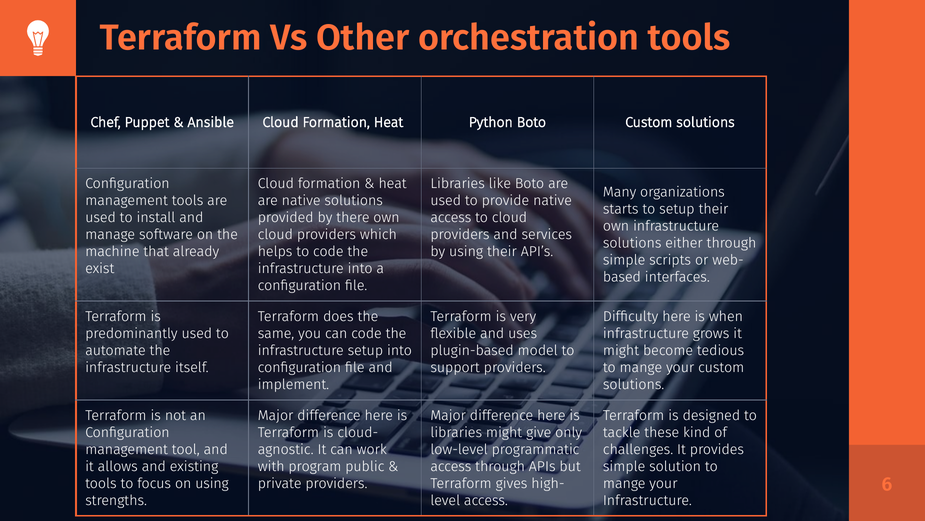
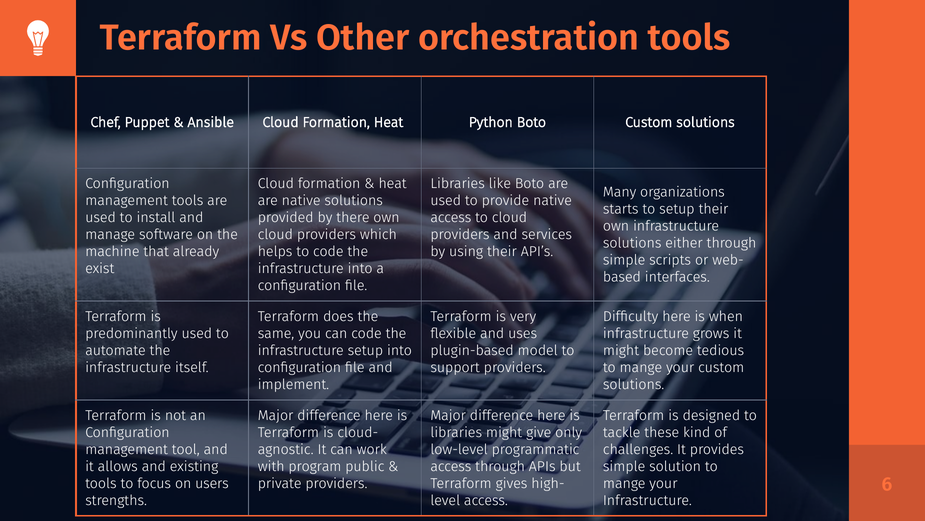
on using: using -> users
